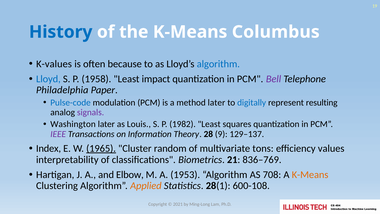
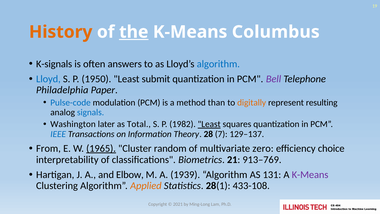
History colour: blue -> orange
the underline: none -> present
K-values: K-values -> K-signals
because: because -> answers
1958: 1958 -> 1950
impact: impact -> submit
method later: later -> than
digitally colour: blue -> orange
signals colour: purple -> blue
Louis: Louis -> Total
Least at (209, 124) underline: none -> present
IEEE colour: purple -> blue
9: 9 -> 7
Index: Index -> From
tons: tons -> zero
values: values -> choice
836–769: 836–769 -> 913–769
1953: 1953 -> 1939
708: 708 -> 131
K-Means at (310, 175) colour: orange -> purple
600-108: 600-108 -> 433-108
